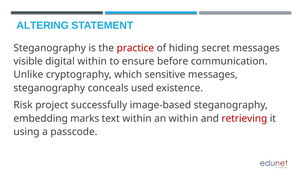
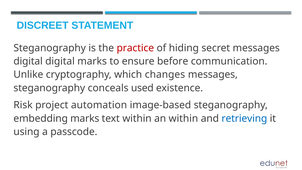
ALTERING: ALTERING -> DISCREET
visible at (28, 61): visible -> digital
digital within: within -> marks
sensitive: sensitive -> changes
successfully: successfully -> automation
retrieving colour: red -> blue
